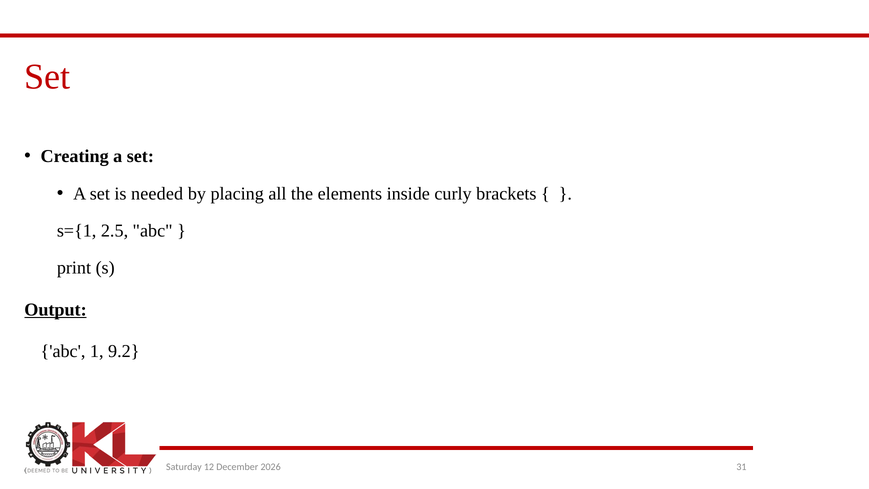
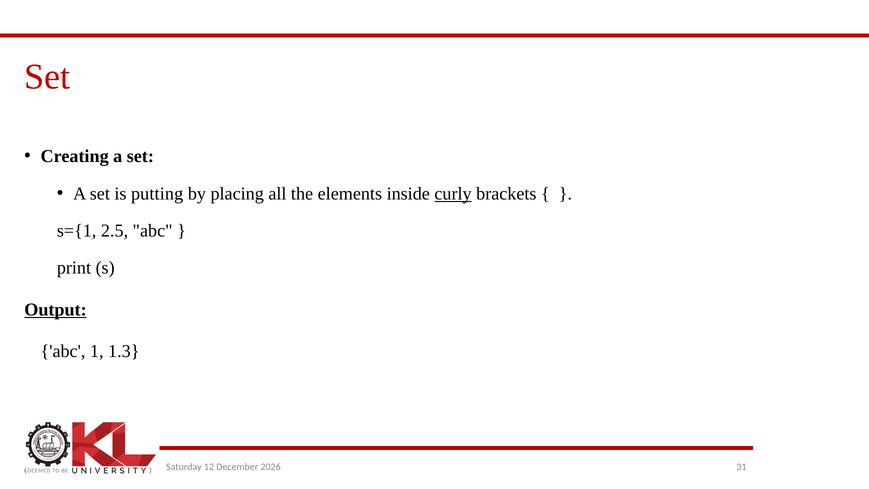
needed: needed -> putting
curly underline: none -> present
9.2: 9.2 -> 1.3
